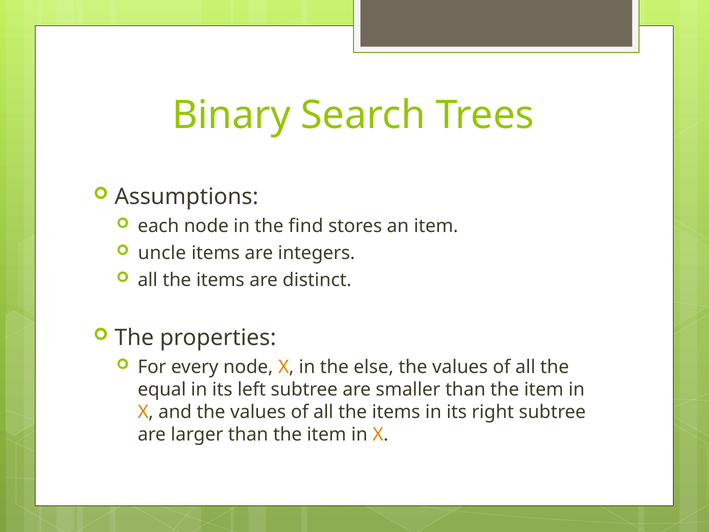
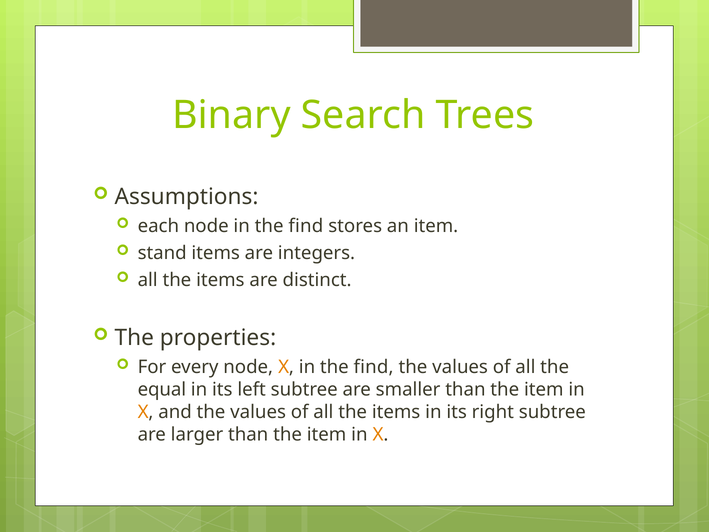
uncle: uncle -> stand
X in the else: else -> find
